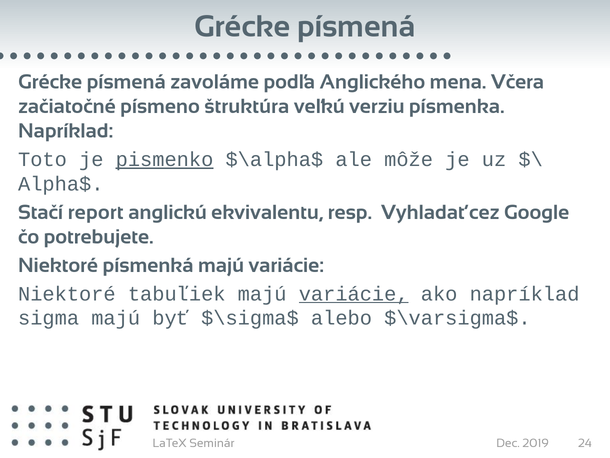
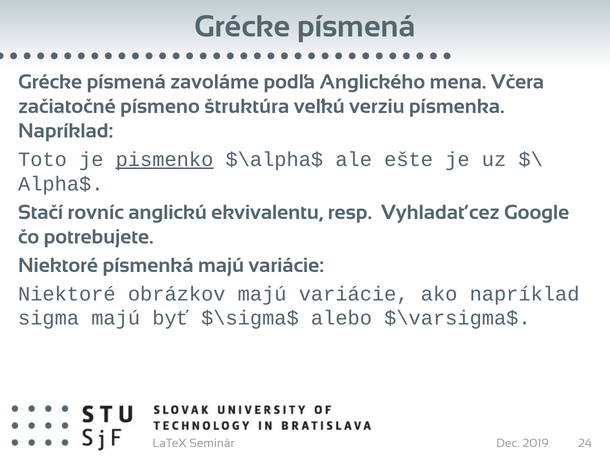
môže: môže -> ešte
report: report -> rovníc
tabuľiek: tabuľiek -> obrázkov
variácie at (354, 294) underline: present -> none
